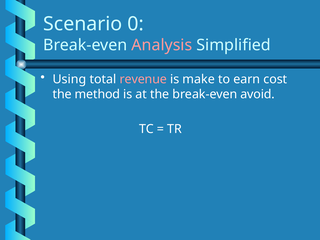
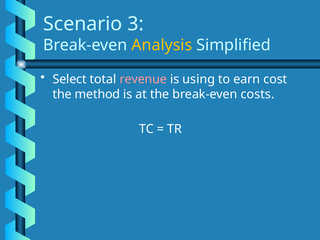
0: 0 -> 3
Analysis colour: pink -> yellow
Using: Using -> Select
make: make -> using
avoid: avoid -> costs
